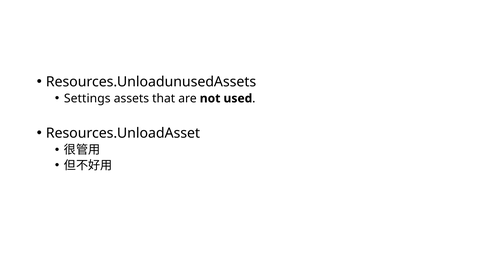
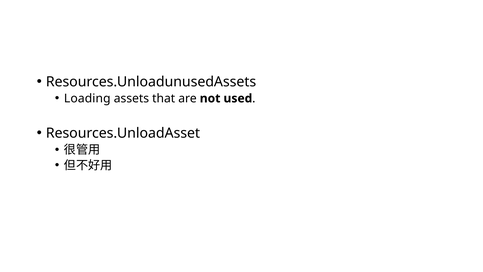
Settings: Settings -> Loading
